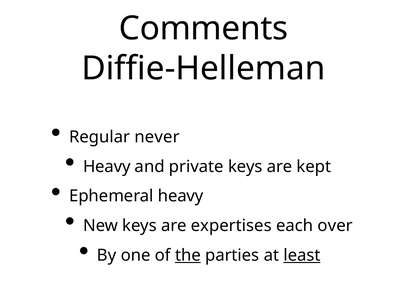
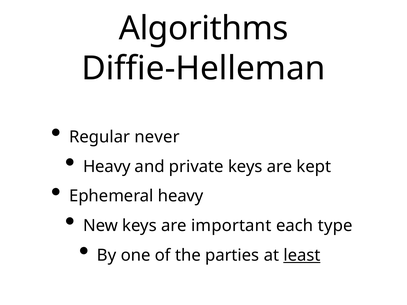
Comments: Comments -> Algorithms
expertises: expertises -> important
over: over -> type
the underline: present -> none
